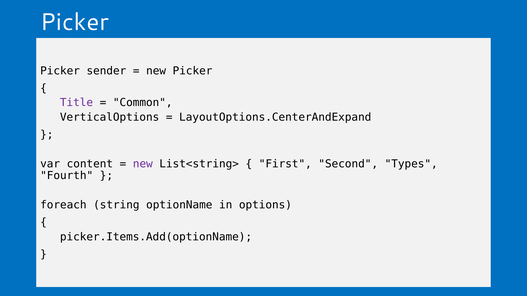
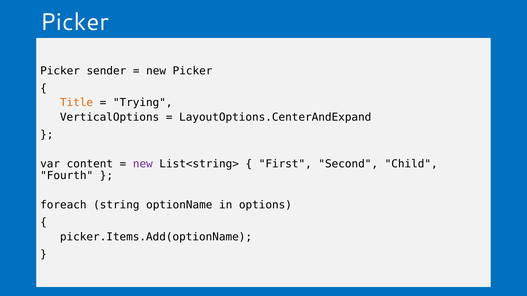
Title colour: purple -> orange
Common: Common -> Trying
Types: Types -> Child
